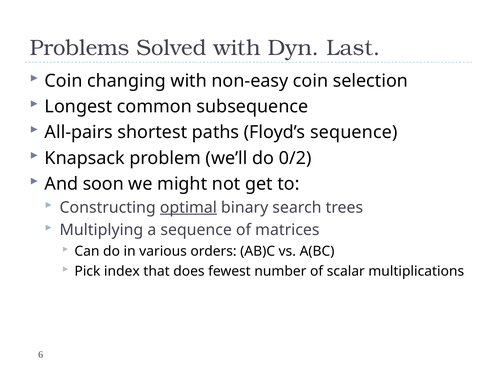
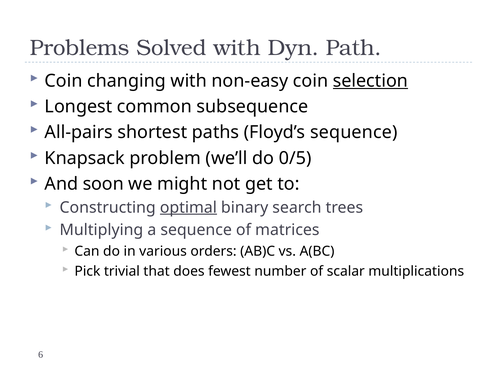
Last: Last -> Path
selection underline: none -> present
0/2: 0/2 -> 0/5
index: index -> trivial
